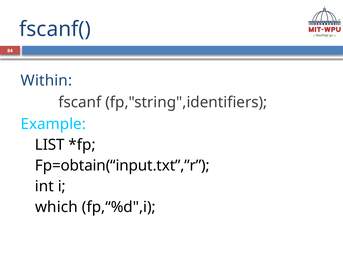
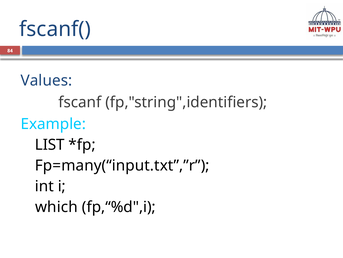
Within: Within -> Values
Fp=obtain(“input.txt”,”r: Fp=obtain(“input.txt”,”r -> Fp=many(“input.txt”,”r
